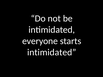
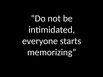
intimidated at (52, 52): intimidated -> memorizing
